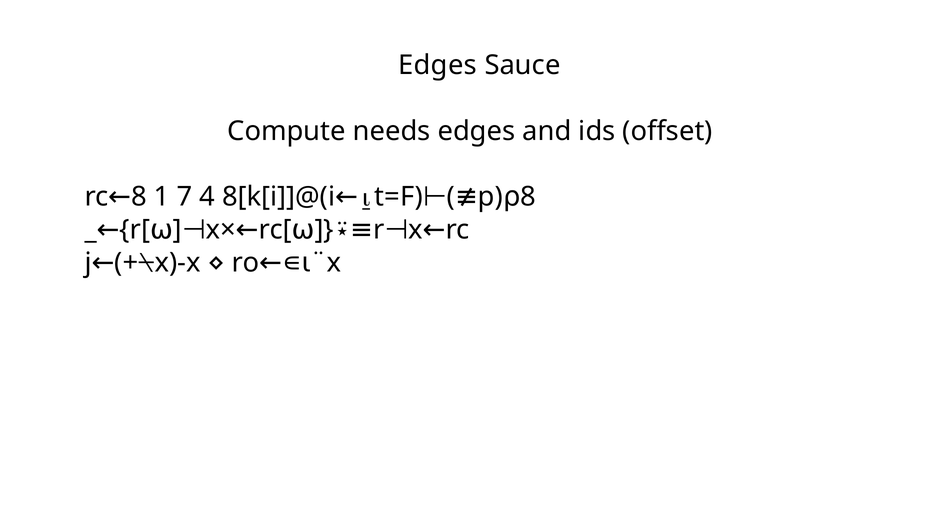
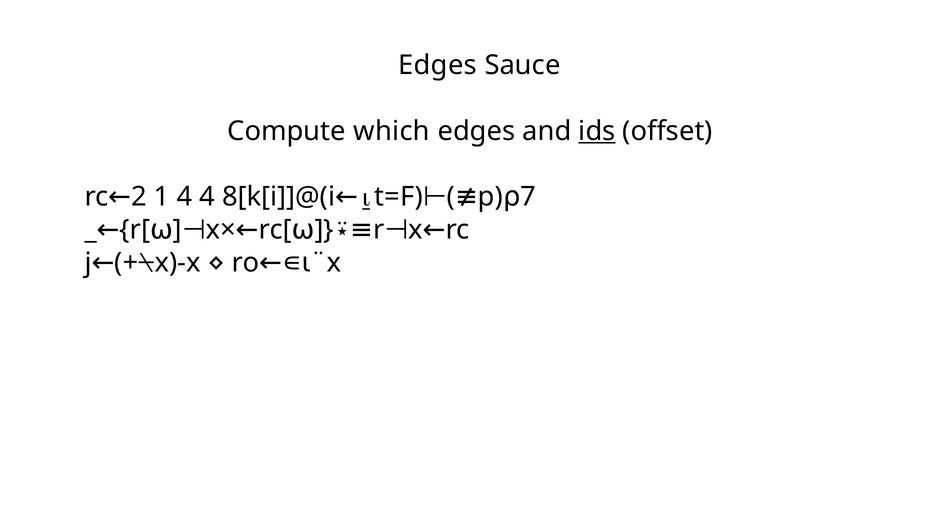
needs: needs -> which
ids underline: none -> present
8 at (139, 197): 8 -> 2
1 7: 7 -> 4
8 at (528, 197): 8 -> 7
